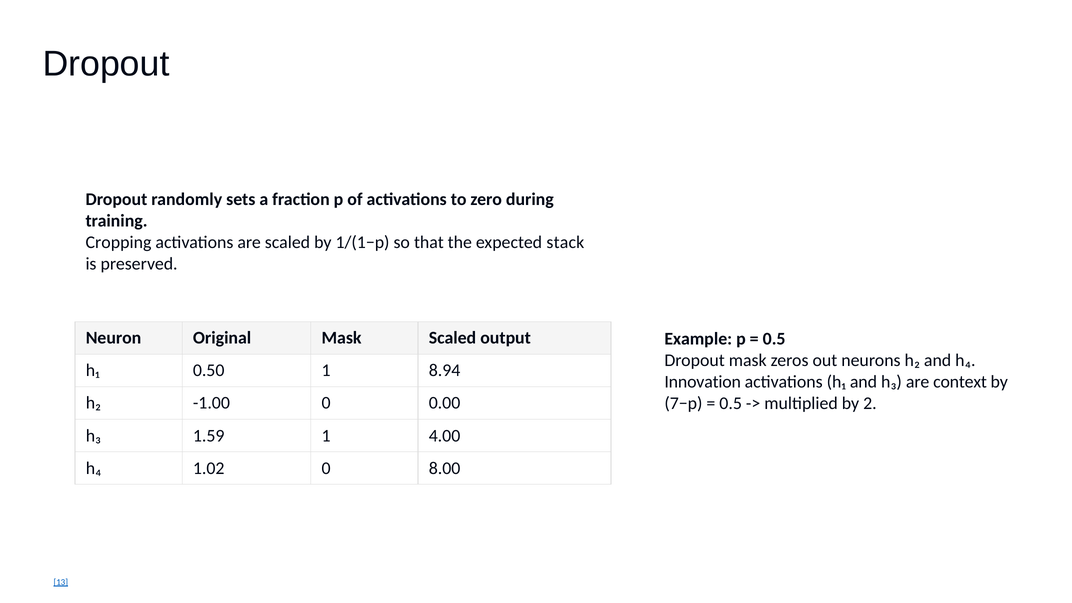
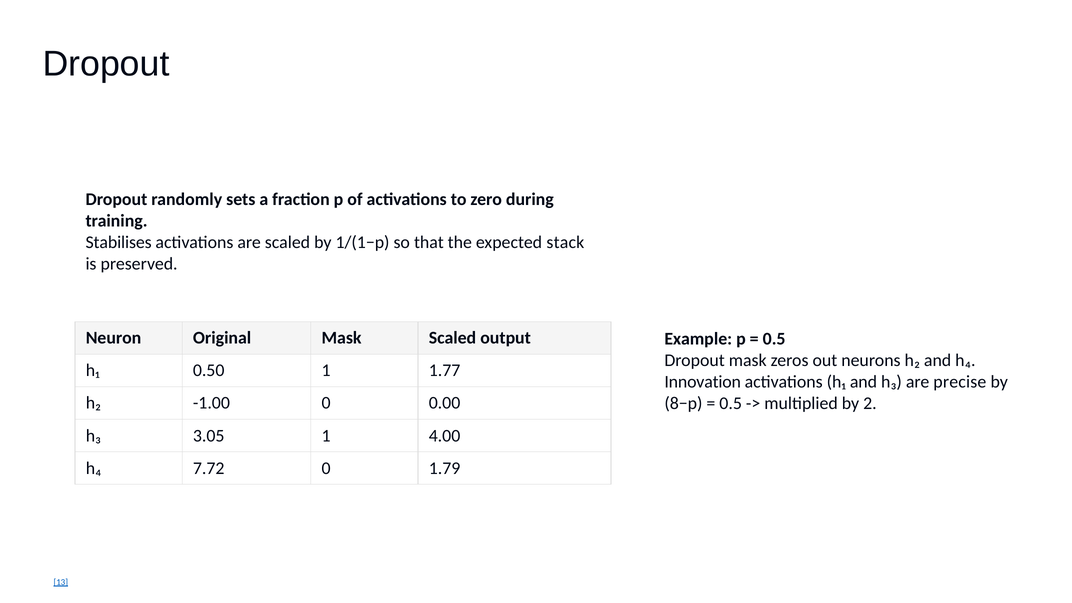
Cropping: Cropping -> Stabilises
8.94: 8.94 -> 1.77
context: context -> precise
7−p: 7−p -> 8−p
1.59: 1.59 -> 3.05
1.02: 1.02 -> 7.72
8.00: 8.00 -> 1.79
